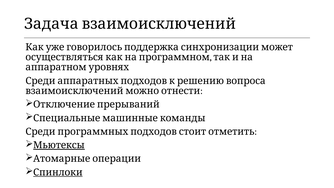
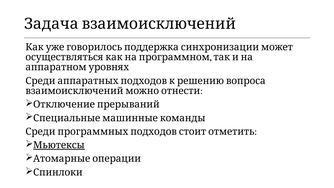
Спинлоки underline: present -> none
